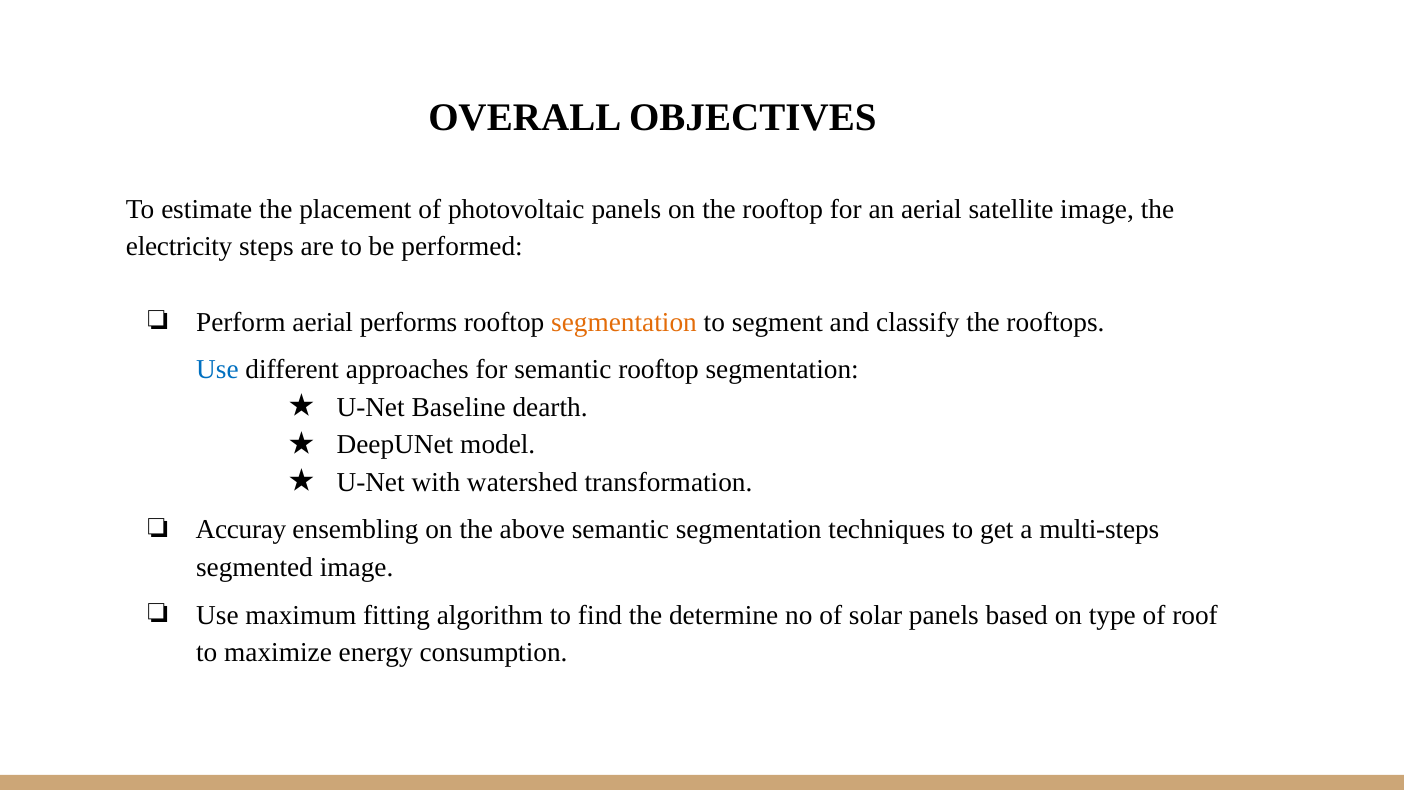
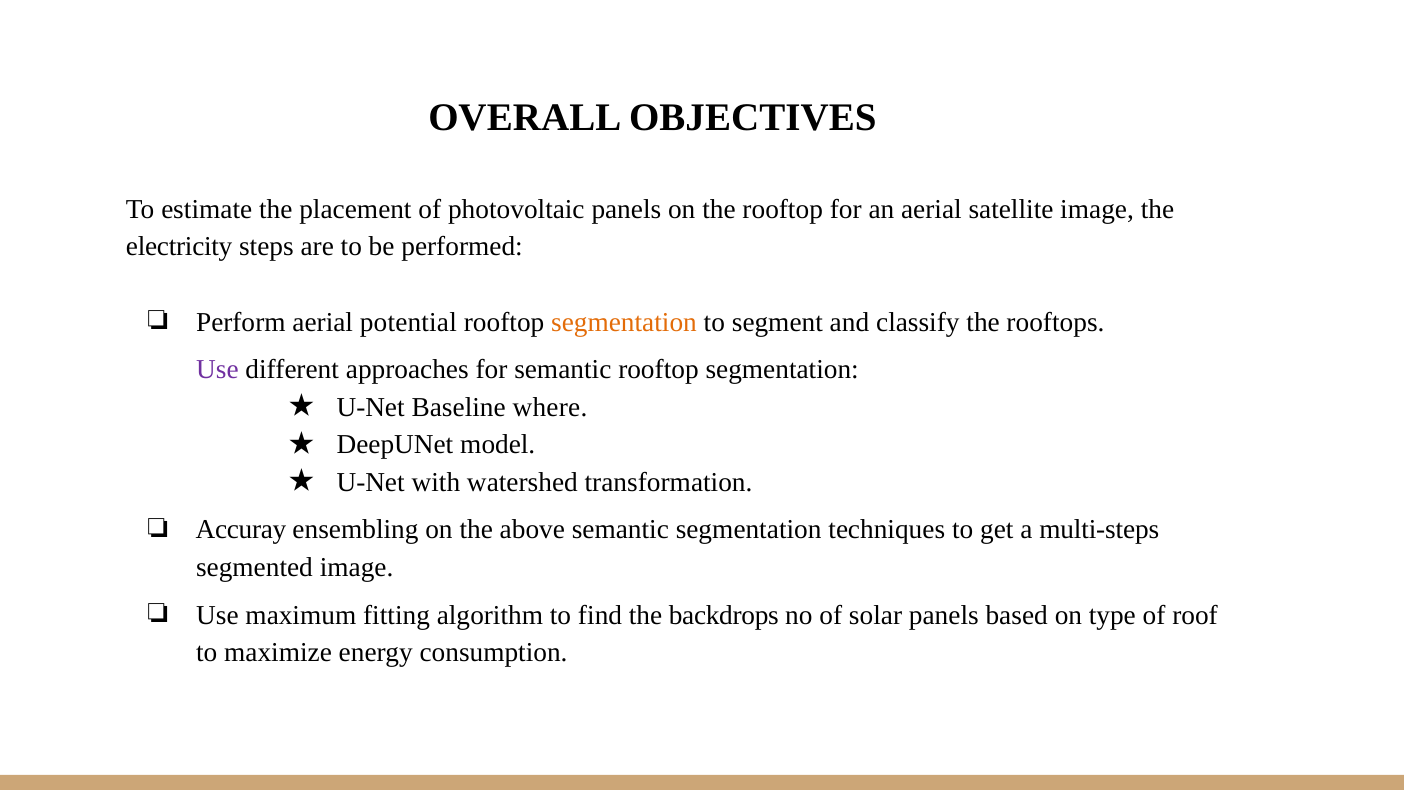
performs: performs -> potential
Use at (217, 370) colour: blue -> purple
dearth: dearth -> where
determine: determine -> backdrops
